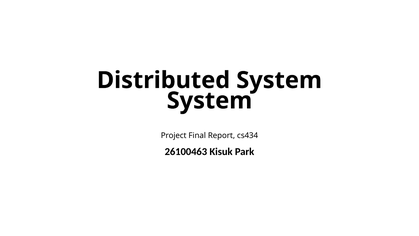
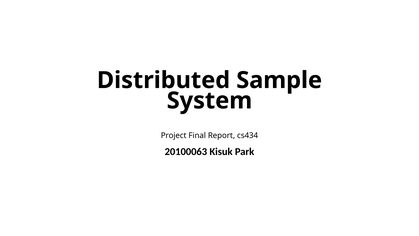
Distributed System: System -> Sample
26100463: 26100463 -> 20100063
